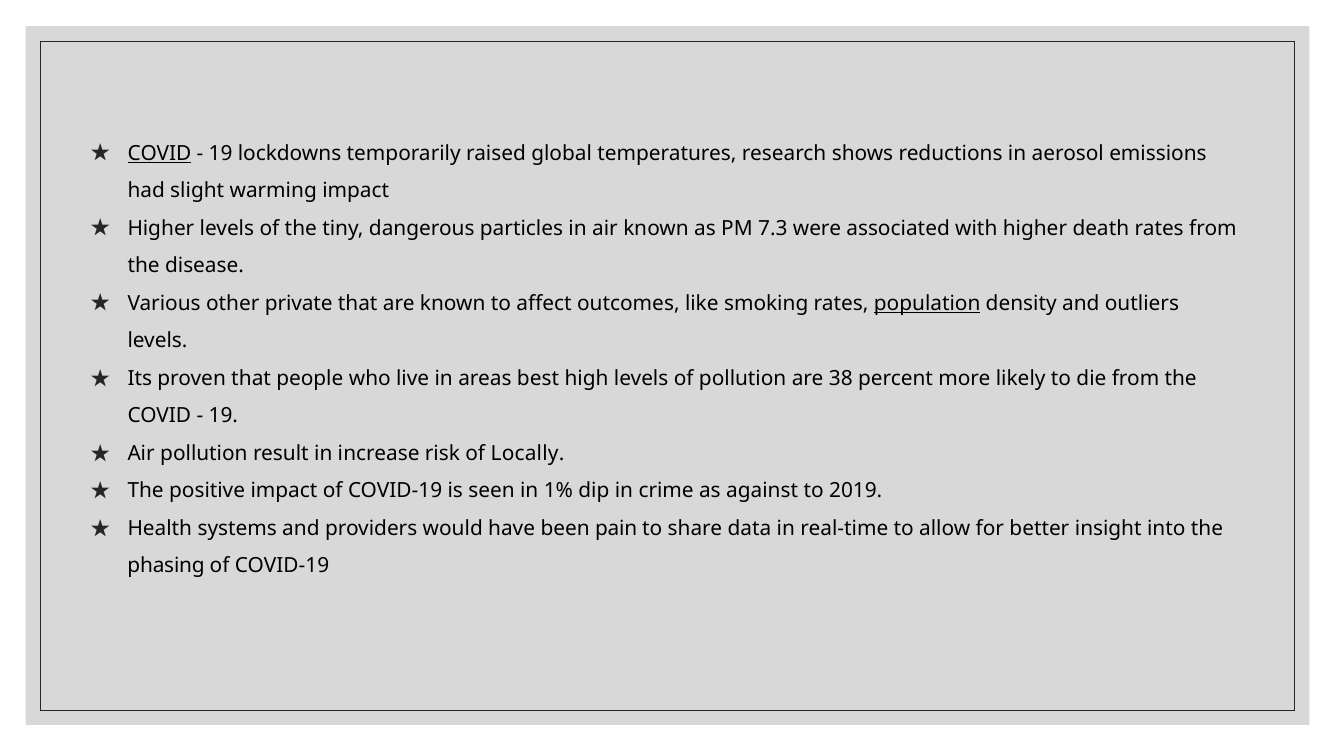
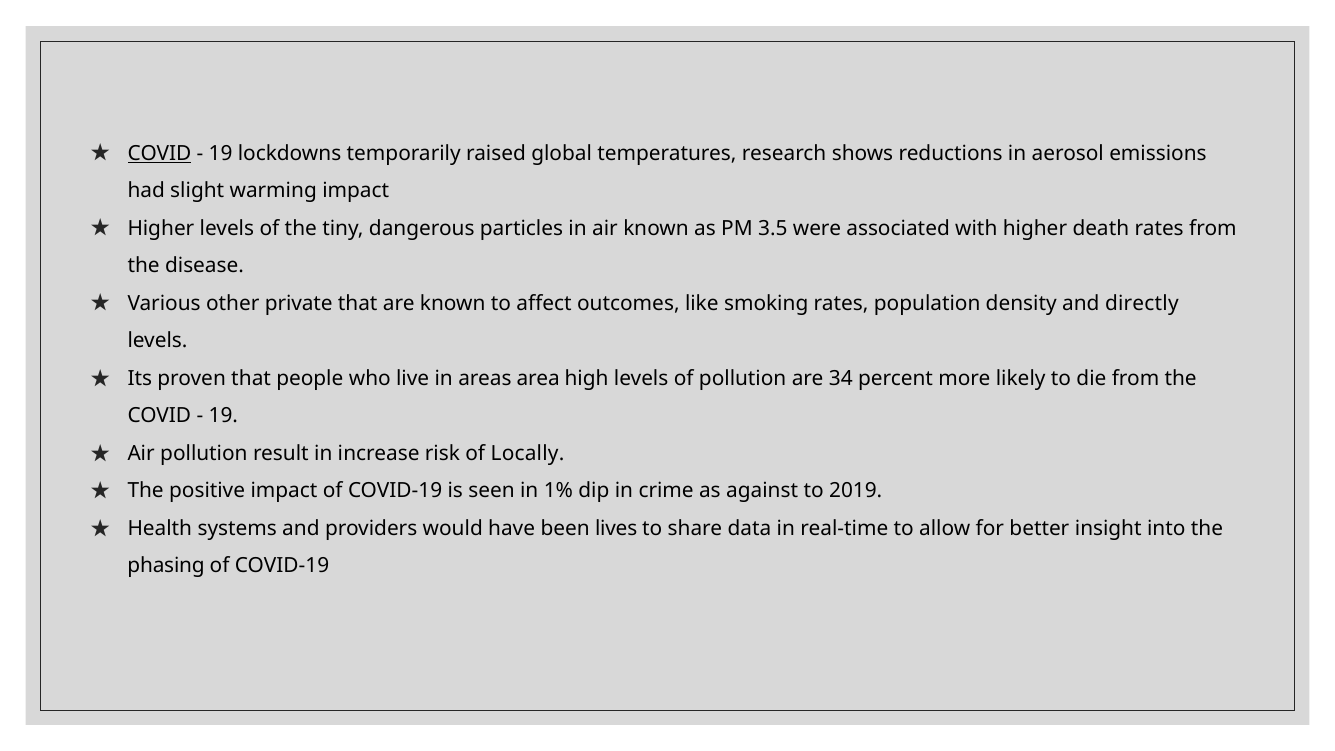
7.3: 7.3 -> 3.5
population underline: present -> none
outliers: outliers -> directly
best: best -> area
38: 38 -> 34
pain: pain -> lives
